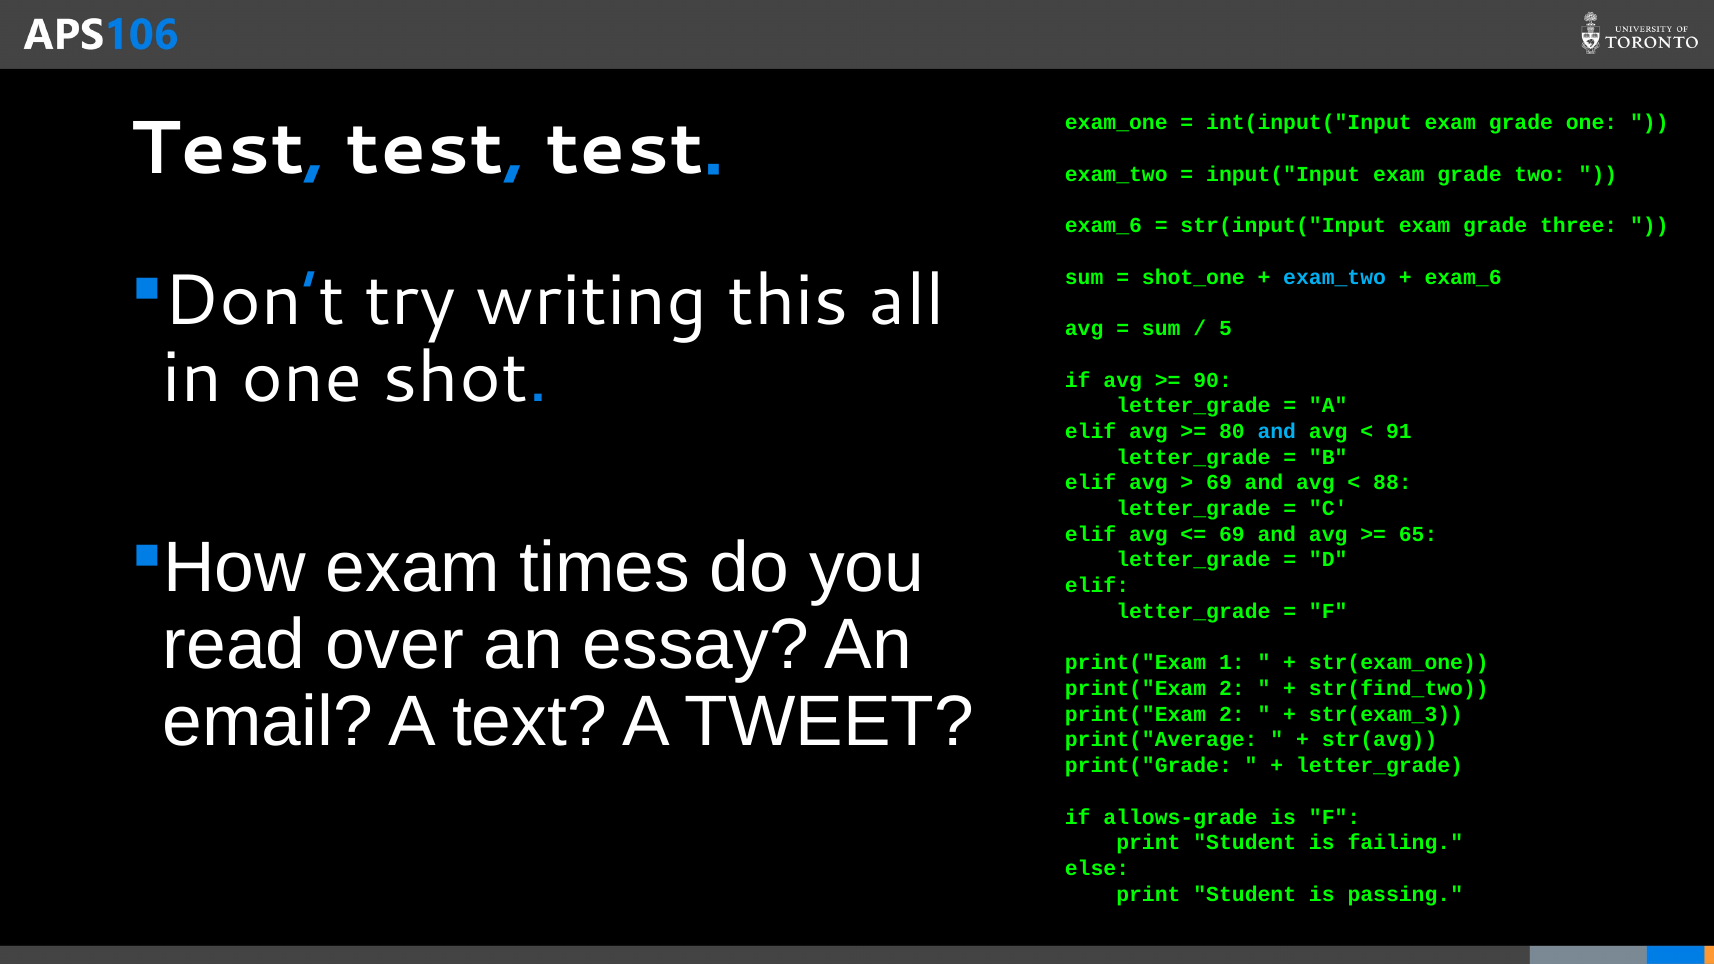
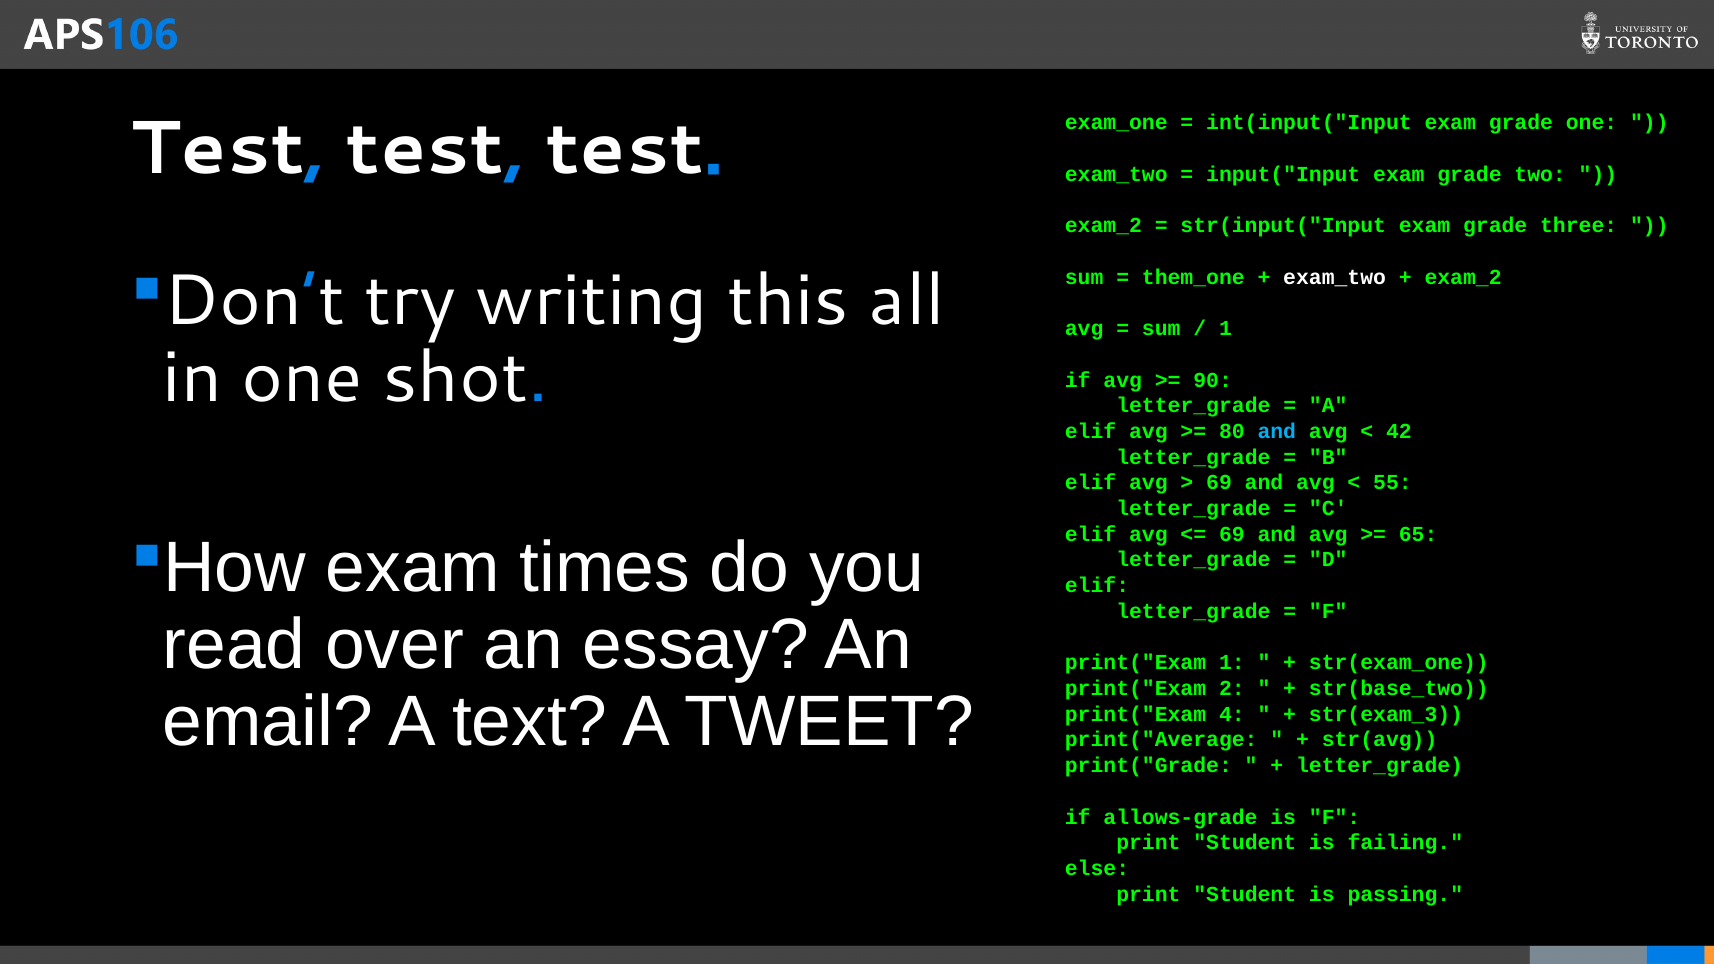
exam_6 at (1103, 226): exam_6 -> exam_2
shot_one: shot_one -> them_one
exam_two at (1335, 277) colour: light blue -> white
exam_6 at (1463, 277): exam_6 -> exam_2
5 at (1225, 329): 5 -> 1
91: 91 -> 42
88: 88 -> 55
str(find_two: str(find_two -> str(base_two
2 at (1232, 714): 2 -> 4
